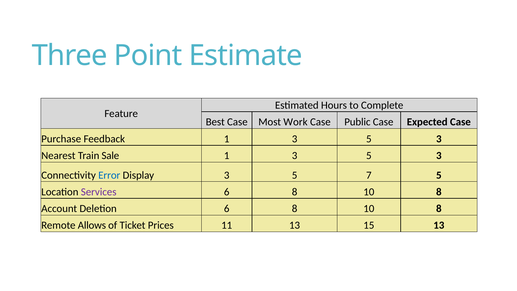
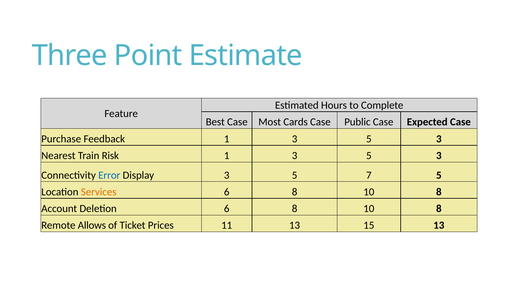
Work: Work -> Cards
Sale: Sale -> Risk
Services colour: purple -> orange
